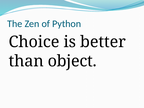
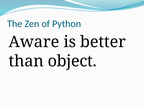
Choice: Choice -> Aware
